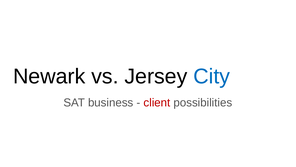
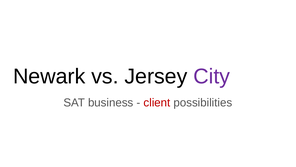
City colour: blue -> purple
